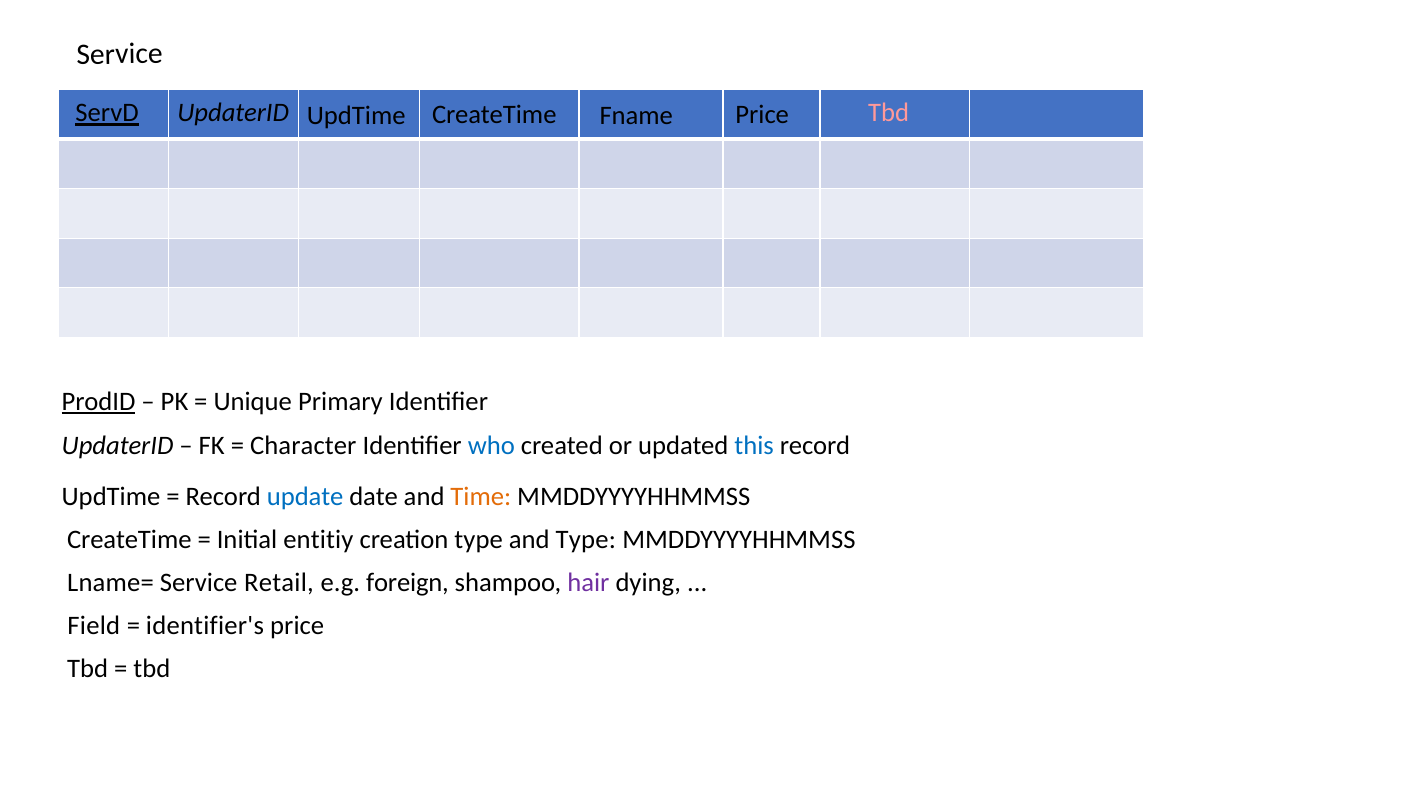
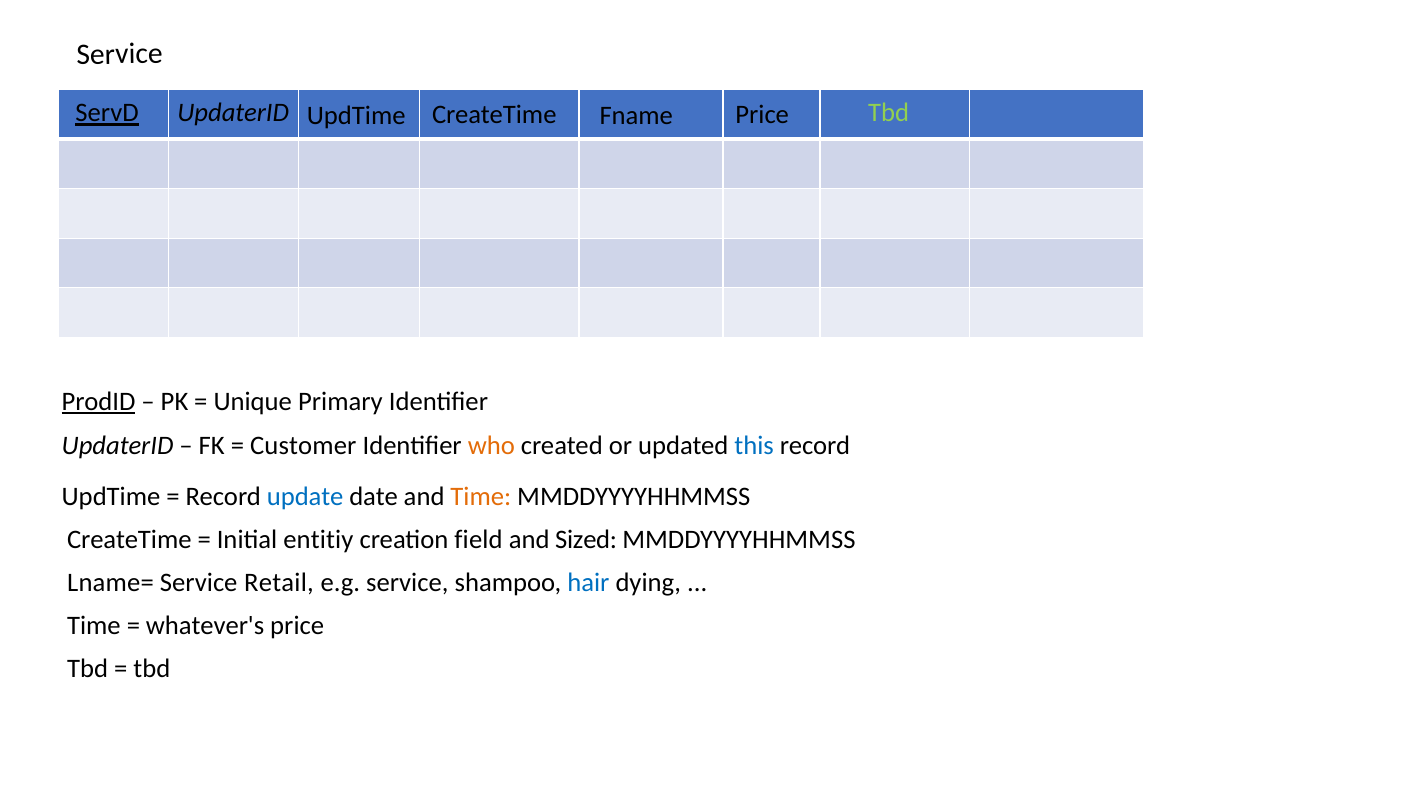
Tbd at (889, 113) colour: pink -> light green
Character: Character -> Customer
who colour: blue -> orange
creation type: type -> field
and Type: Type -> Sized
e.g foreign: foreign -> service
hair colour: purple -> blue
Field at (94, 626): Field -> Time
identifier's: identifier's -> whatever's
